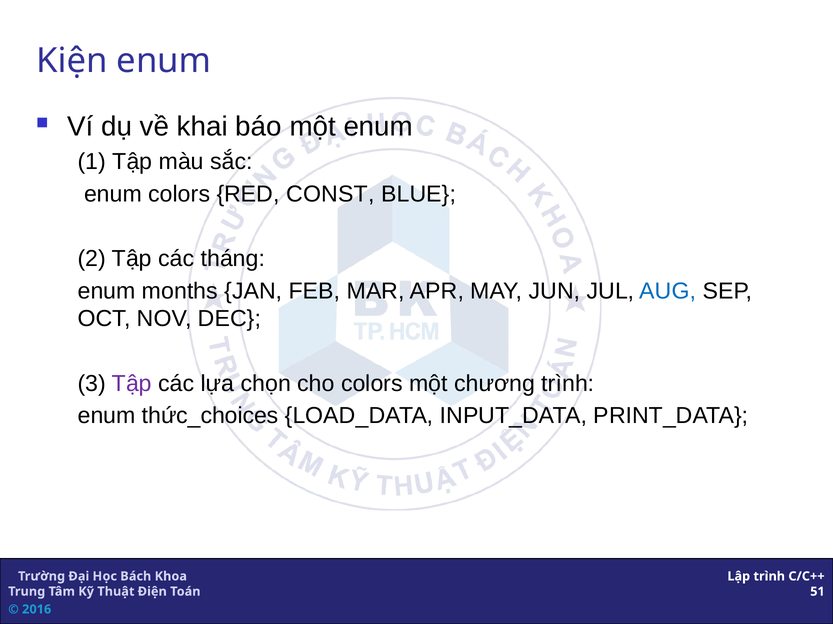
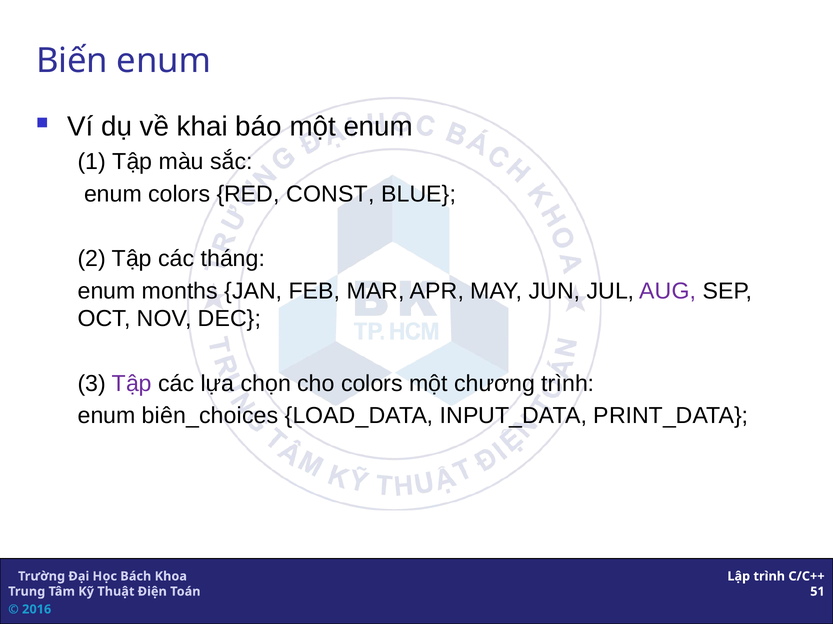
Kiện: Kiện -> Biến
AUG colour: blue -> purple
thức_choices: thức_choices -> biên_choices
